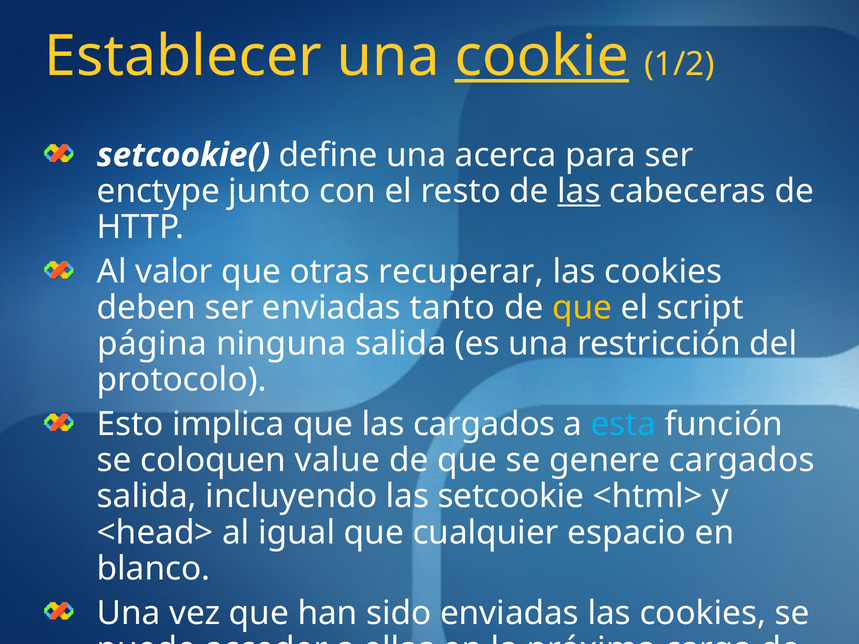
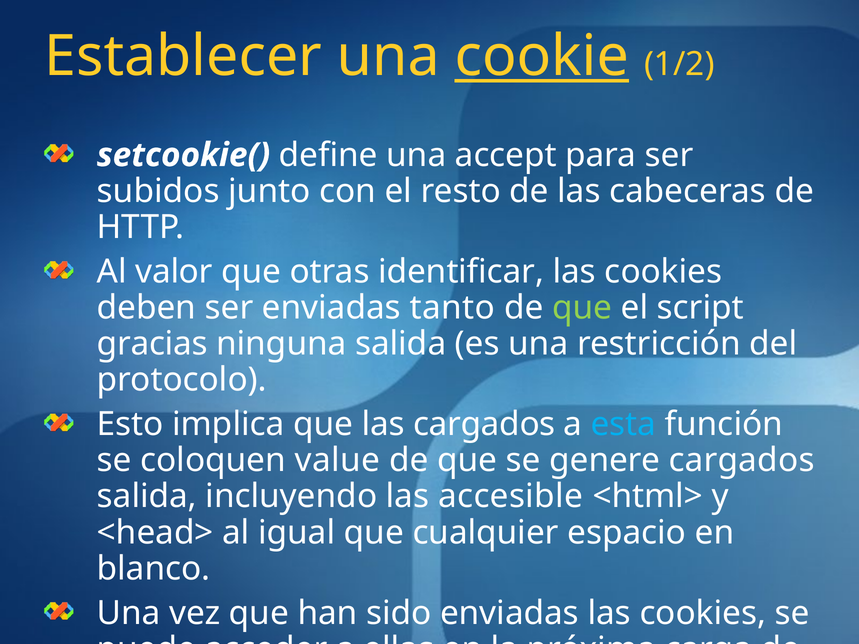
acerca: acerca -> accept
enctype: enctype -> subidos
las at (579, 191) underline: present -> none
recuperar: recuperar -> identificar
que at (582, 308) colour: yellow -> light green
página at (152, 344): página -> gracias
setcookie: setcookie -> accesible
